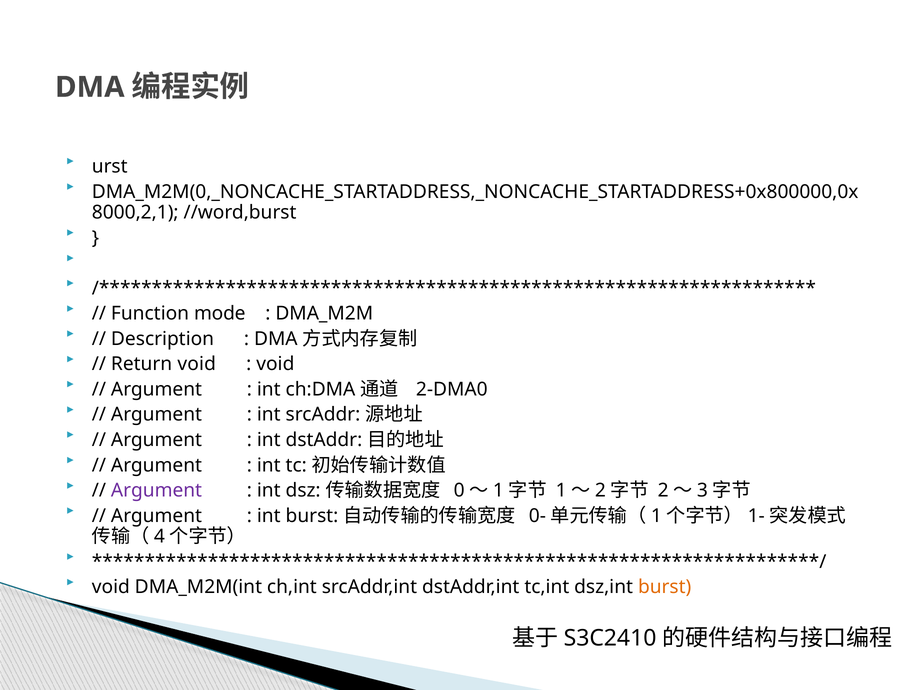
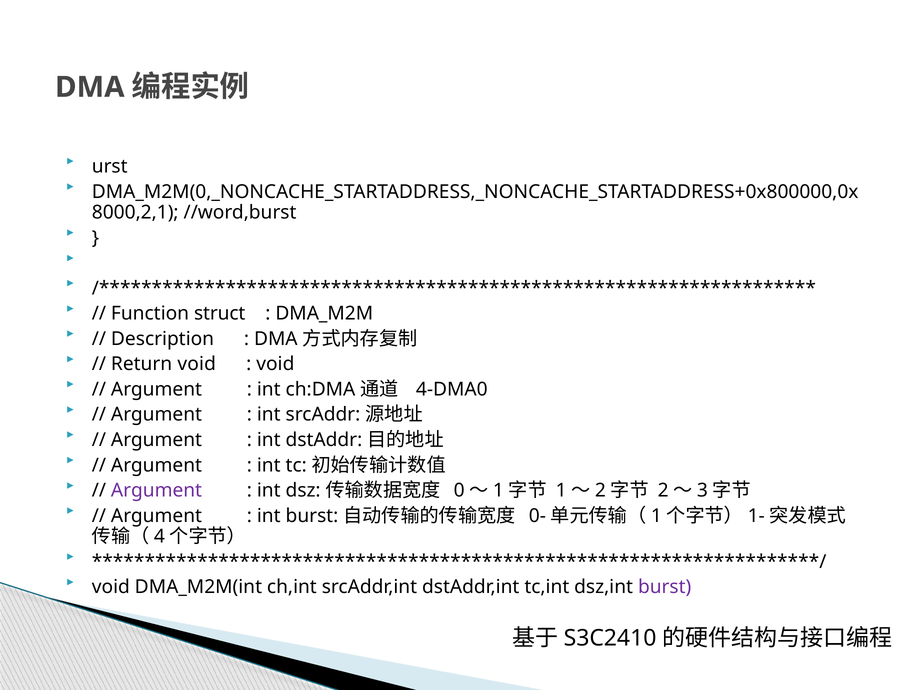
mode: mode -> struct
2-DMA0: 2-DMA0 -> 4-DMA0
burst colour: orange -> purple
